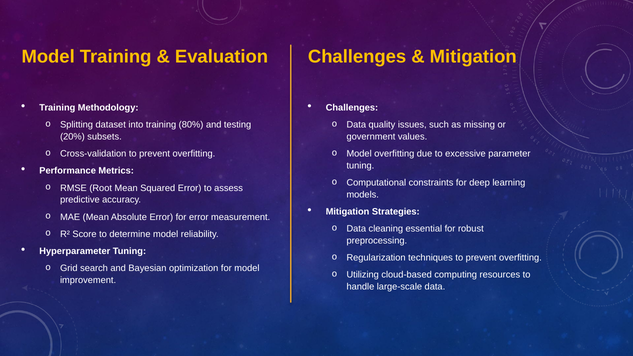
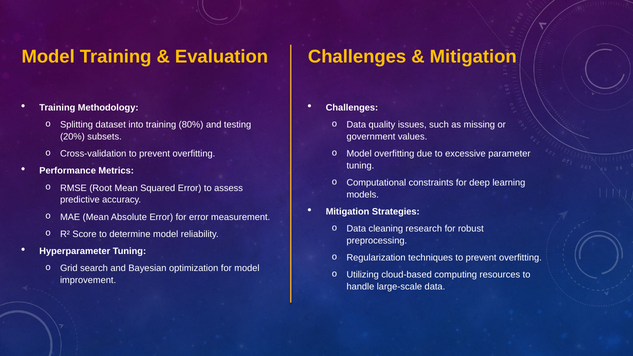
essential: essential -> research
